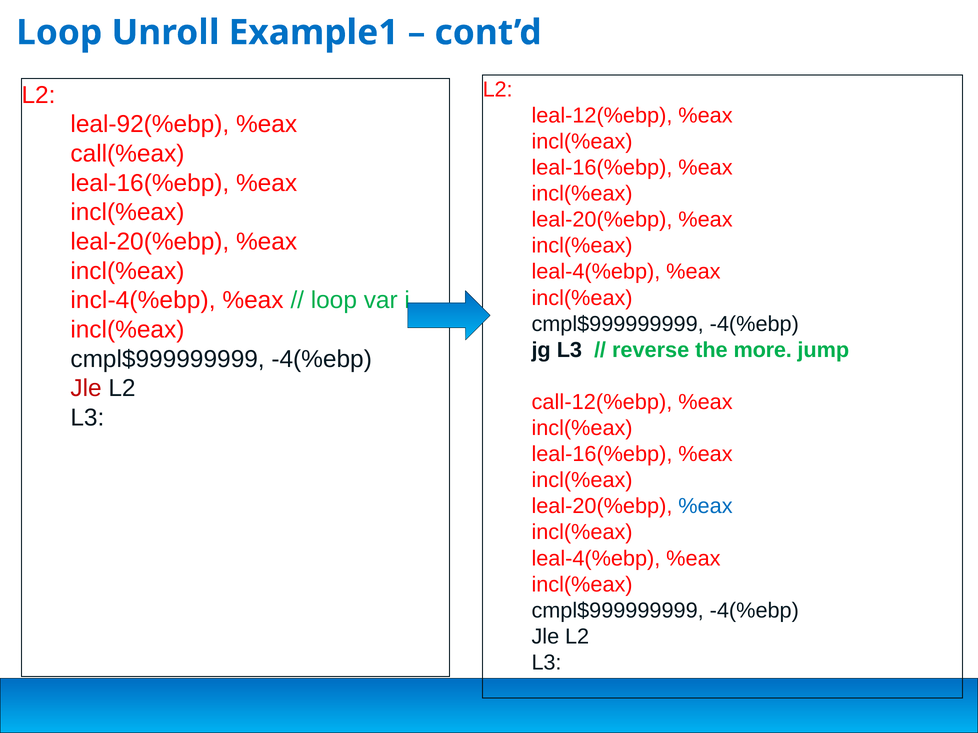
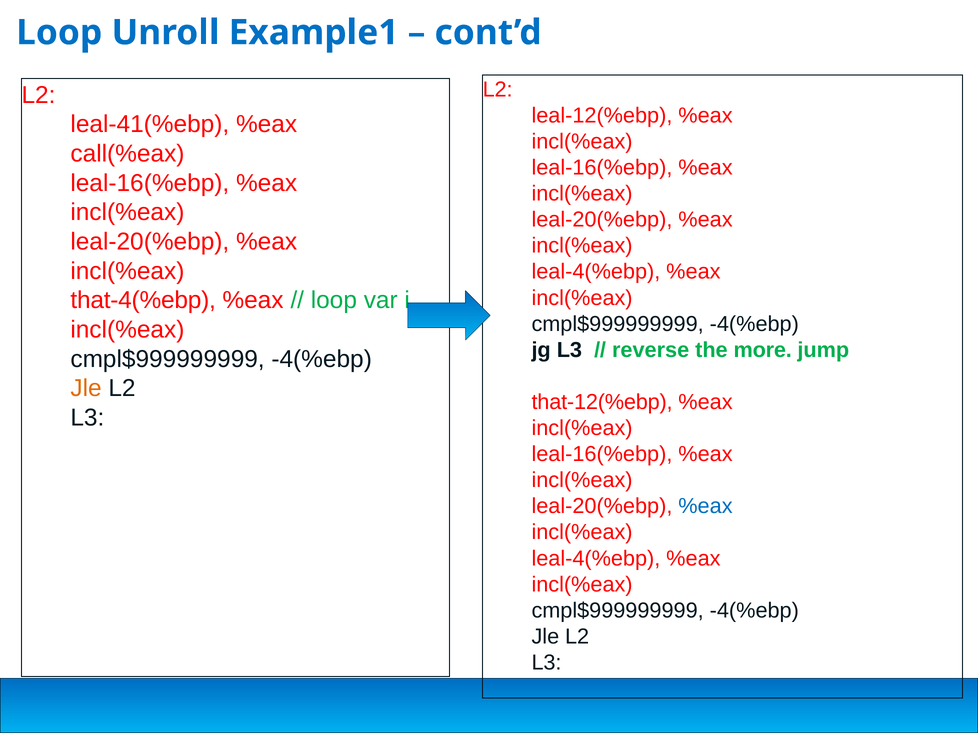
leal-92(%ebp: leal-92(%ebp -> leal-41(%ebp
incl-4(%ebp: incl-4(%ebp -> that-4(%ebp
Jle at (86, 389) colour: red -> orange
call-12(%ebp: call-12(%ebp -> that-12(%ebp
